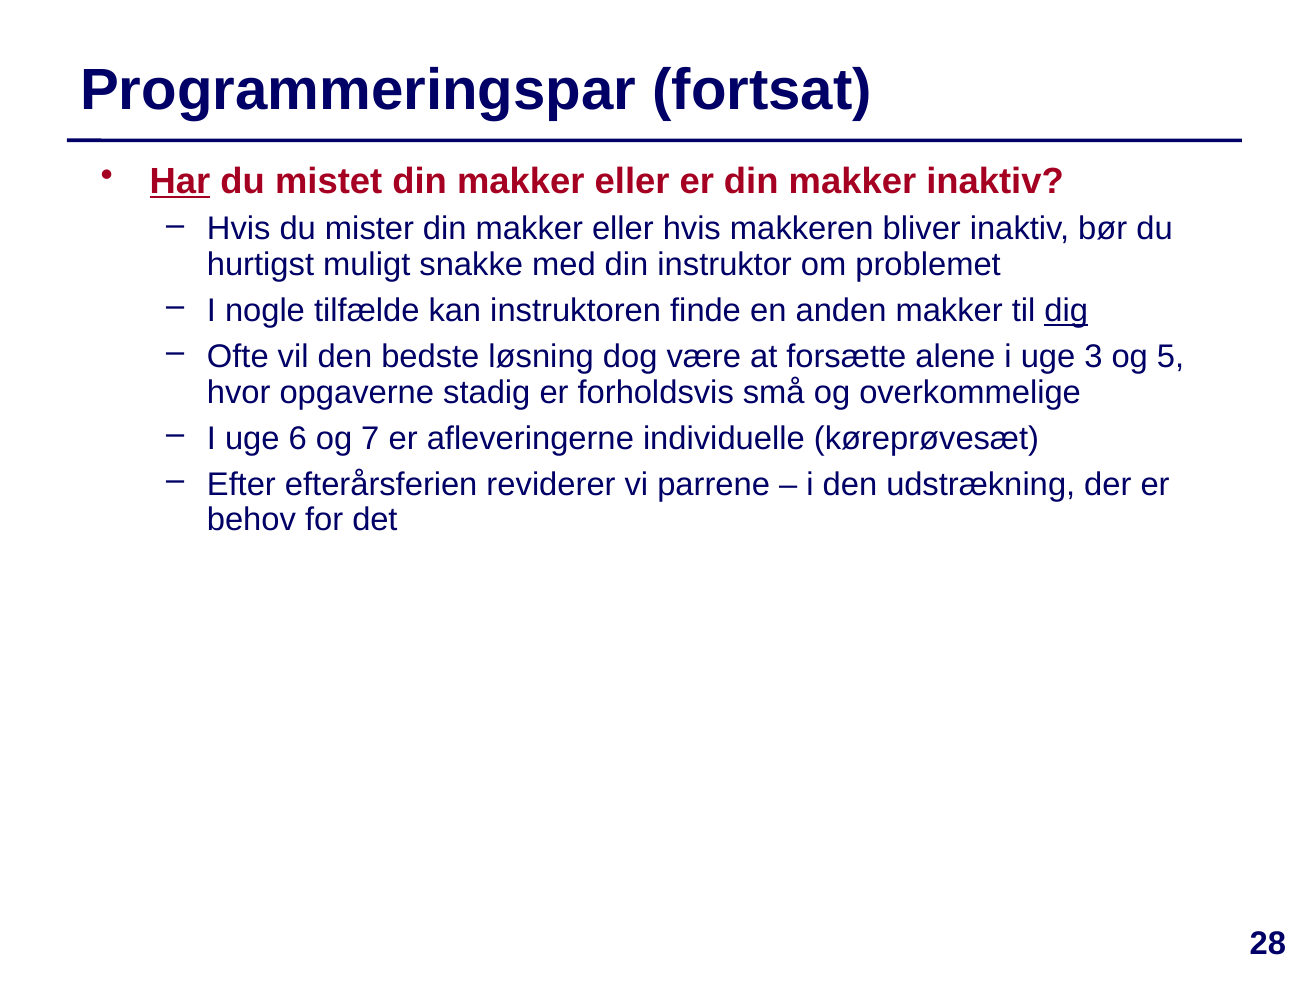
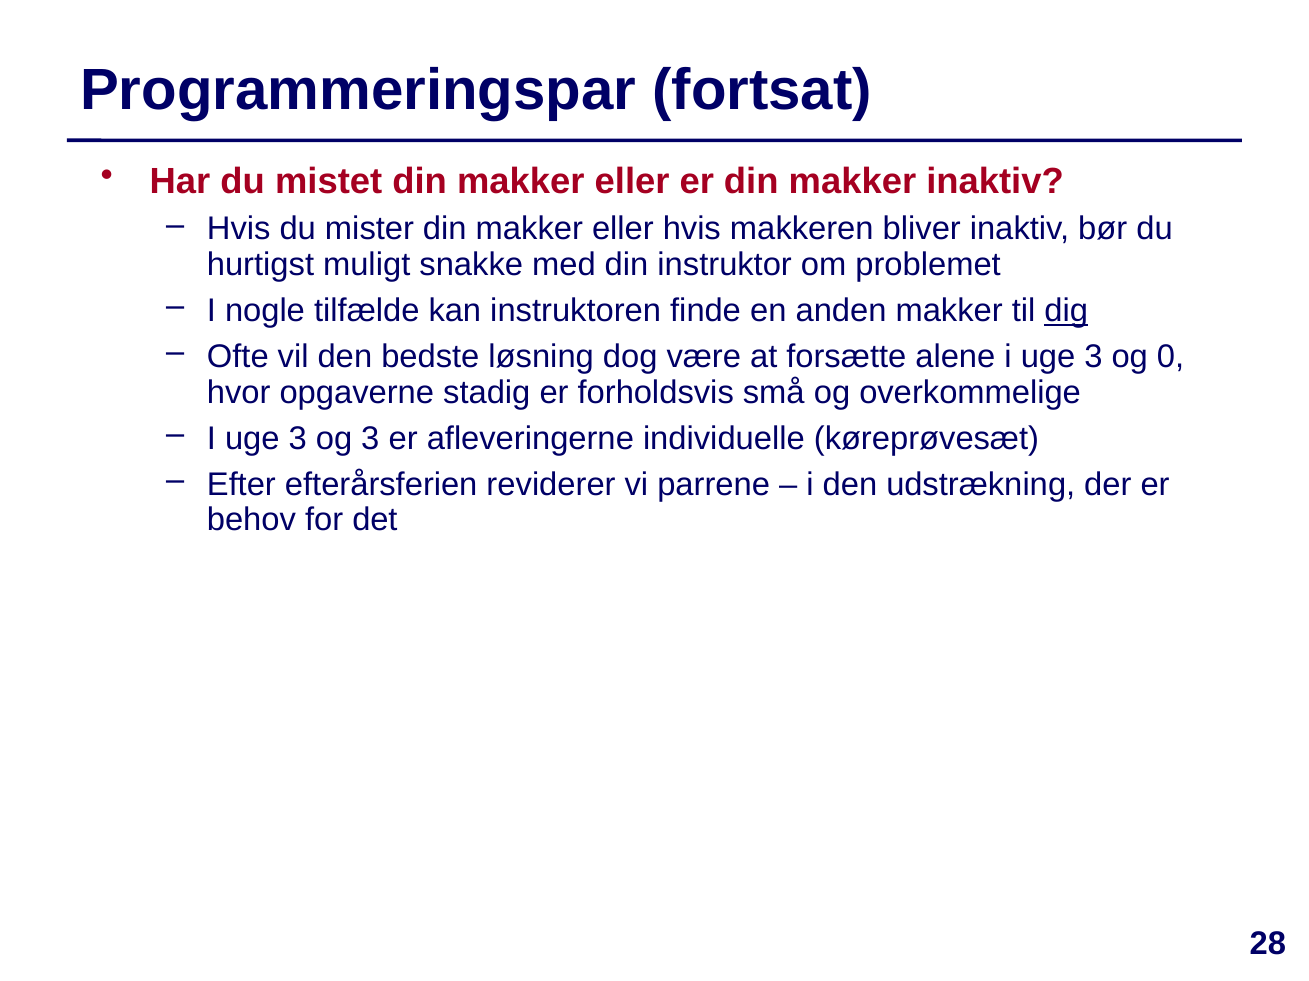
Har underline: present -> none
5: 5 -> 0
6 at (298, 439): 6 -> 3
og 7: 7 -> 3
